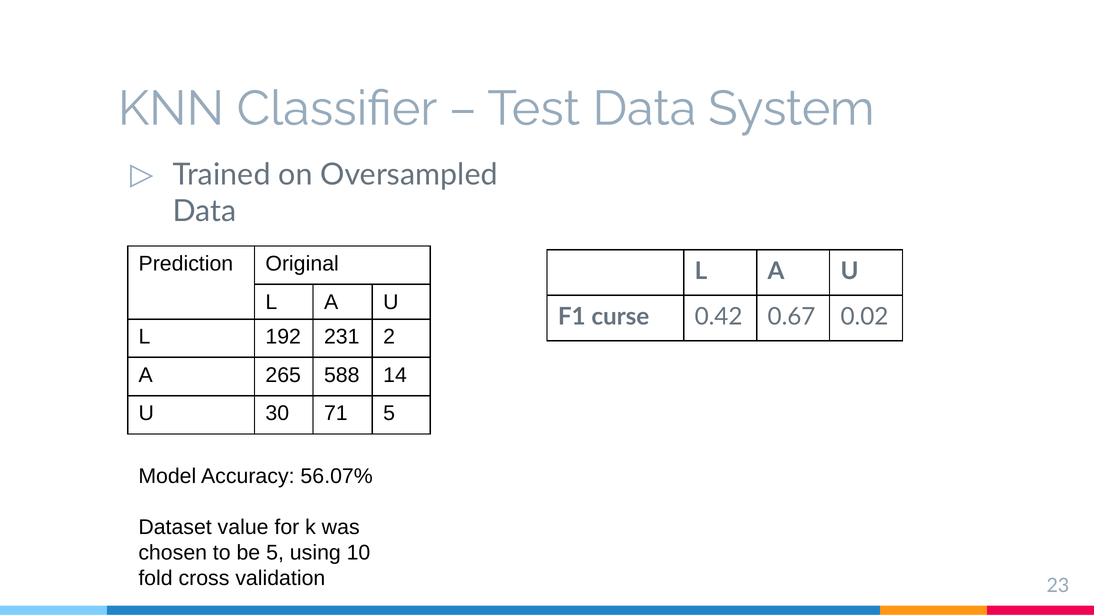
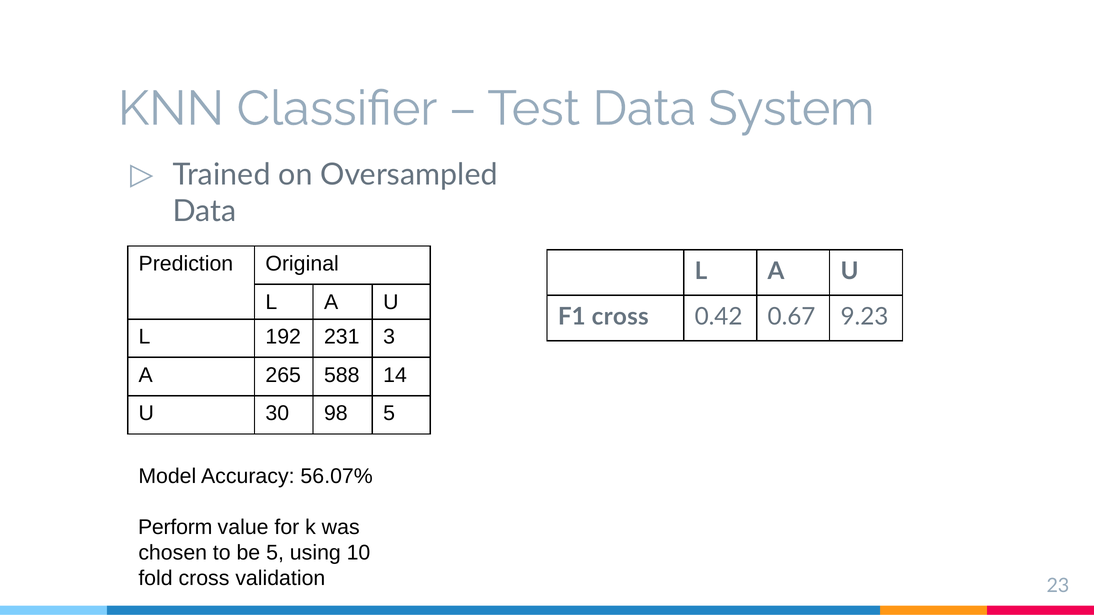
F1 curse: curse -> cross
0.02: 0.02 -> 9.23
2: 2 -> 3
71: 71 -> 98
Dataset: Dataset -> Perform
